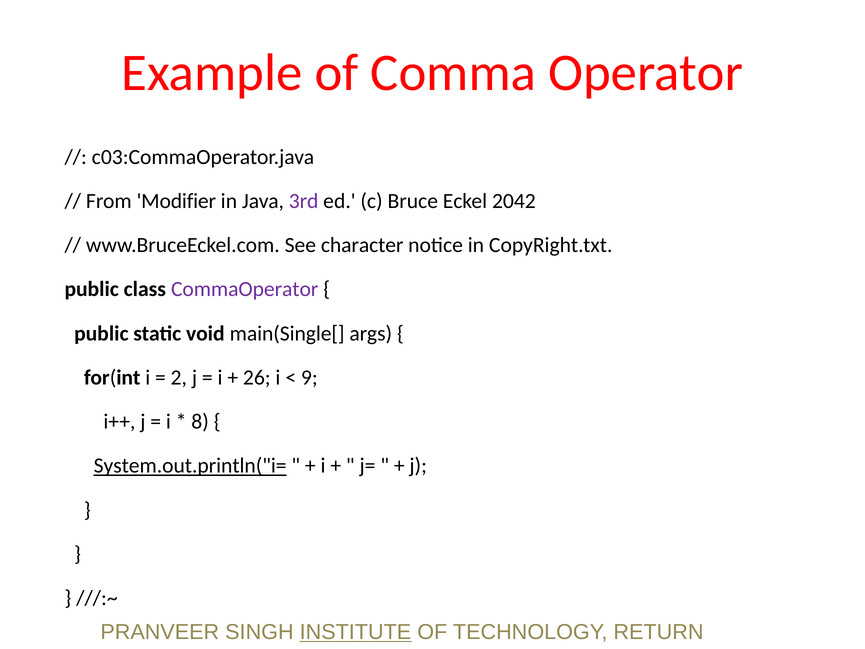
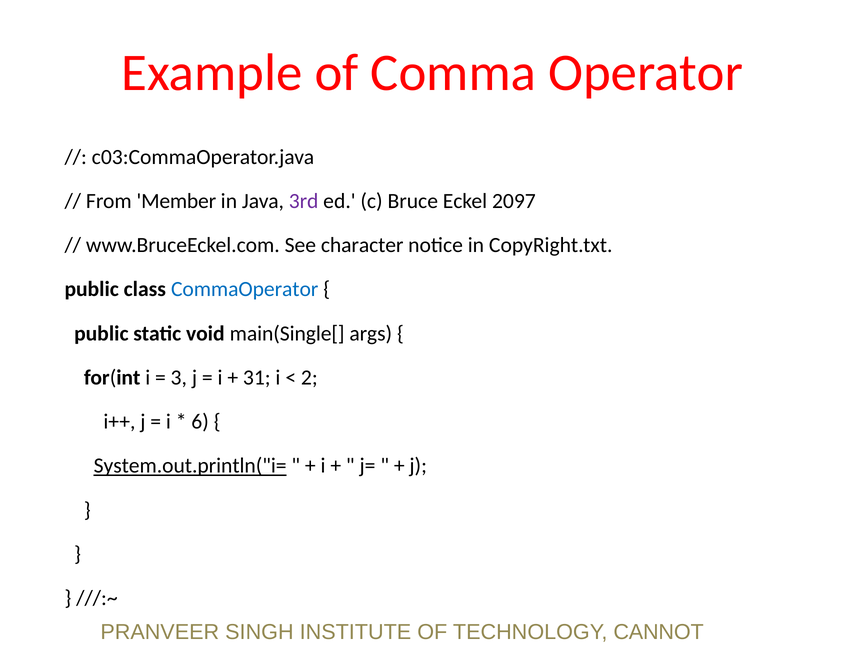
Modifier: Modifier -> Member
2042: 2042 -> 2097
CommaOperator colour: purple -> blue
2: 2 -> 3
26: 26 -> 31
9: 9 -> 2
8: 8 -> 6
INSTITUTE underline: present -> none
RETURN: RETURN -> CANNOT
